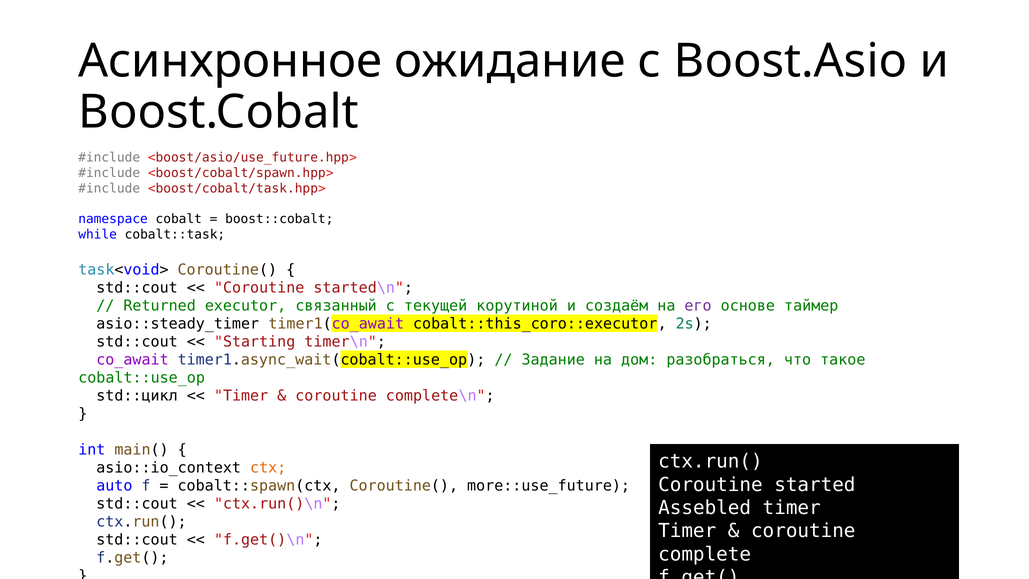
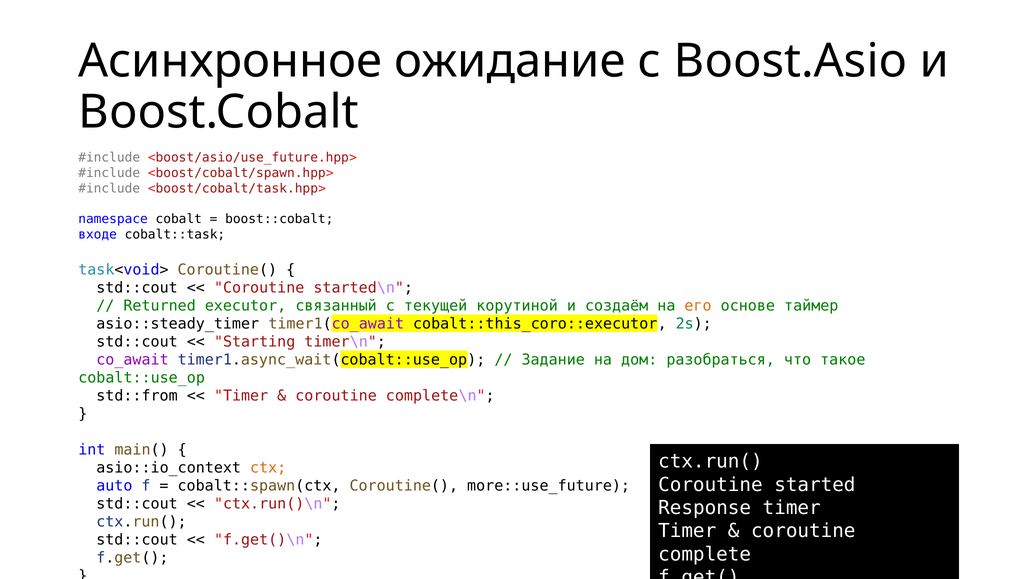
while: while -> входе
его colour: purple -> orange
std::цикл: std::цикл -> std::from
Assebled: Assebled -> Response
